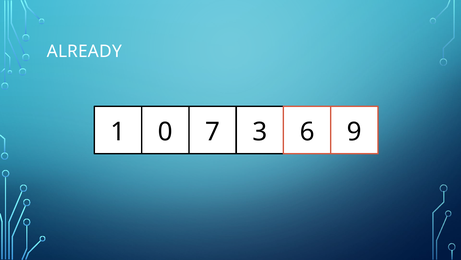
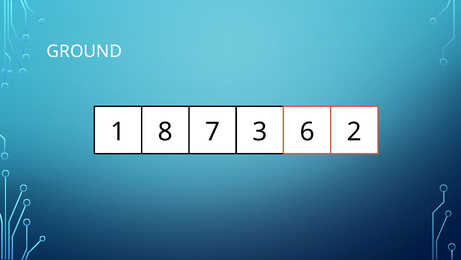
ALREADY: ALREADY -> GROUND
0: 0 -> 8
9: 9 -> 2
